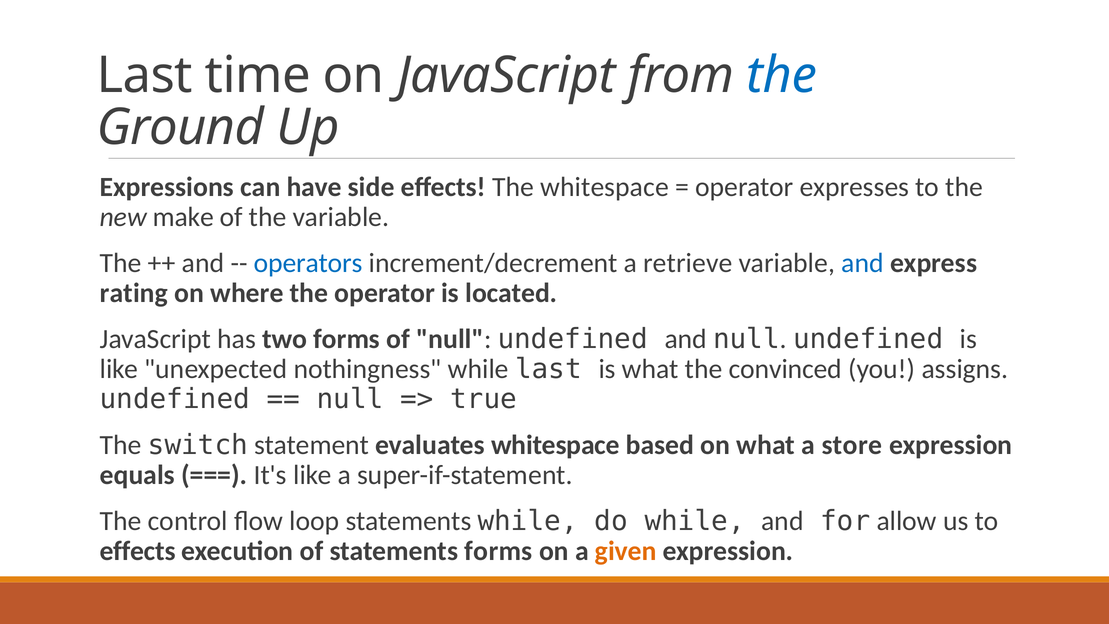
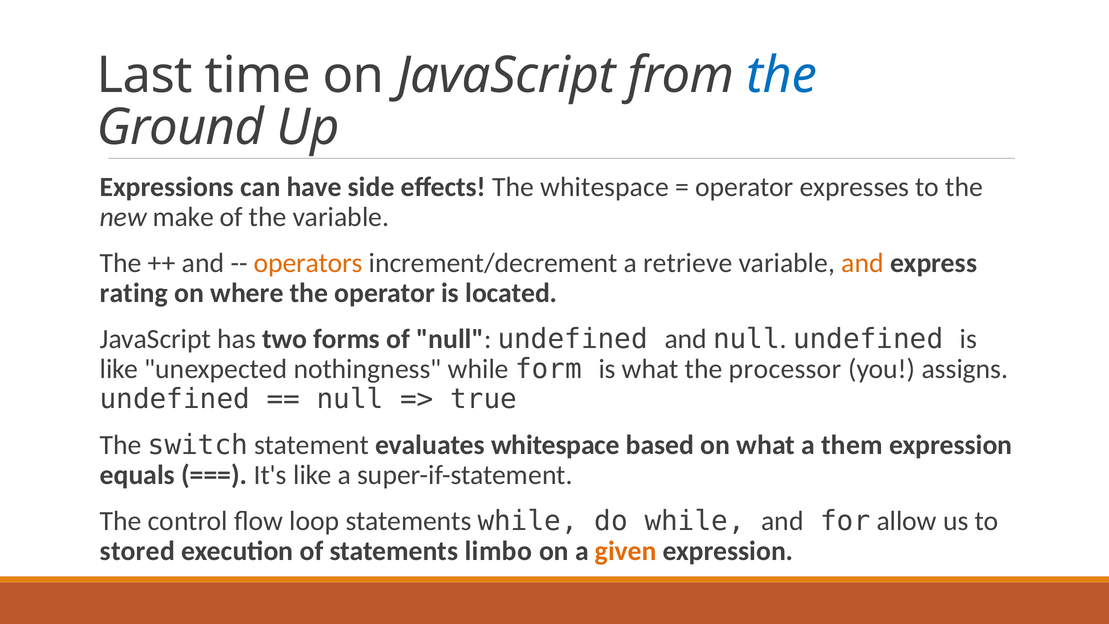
operators colour: blue -> orange
and at (862, 263) colour: blue -> orange
while last: last -> form
convinced: convinced -> processor
store: store -> them
effects at (138, 551): effects -> stored
statements forms: forms -> limbo
